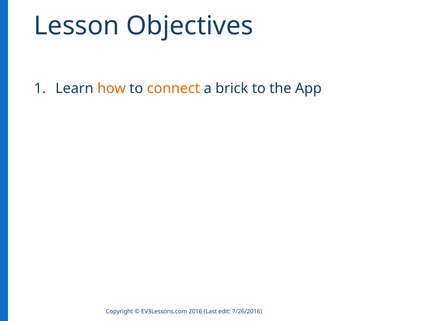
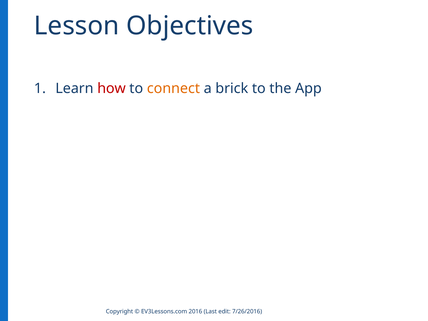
how colour: orange -> red
